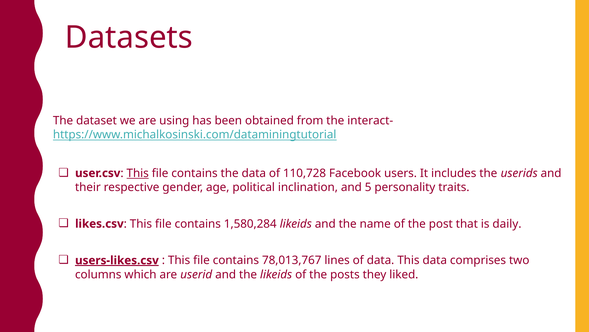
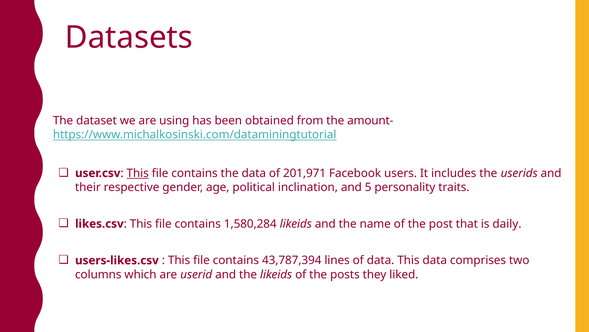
interact-: interact- -> amount-
110,728: 110,728 -> 201,971
users-likes.csv underline: present -> none
78,013,767: 78,013,767 -> 43,787,394
